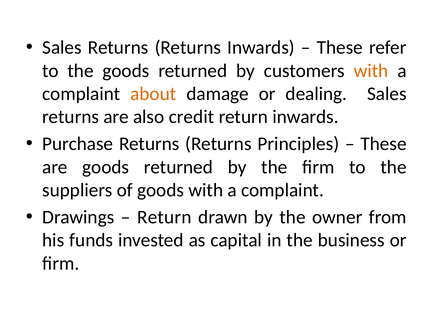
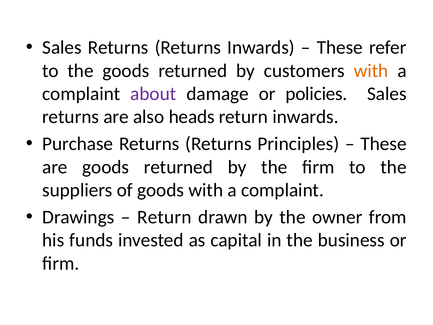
about colour: orange -> purple
dealing: dealing -> policies
credit: credit -> heads
